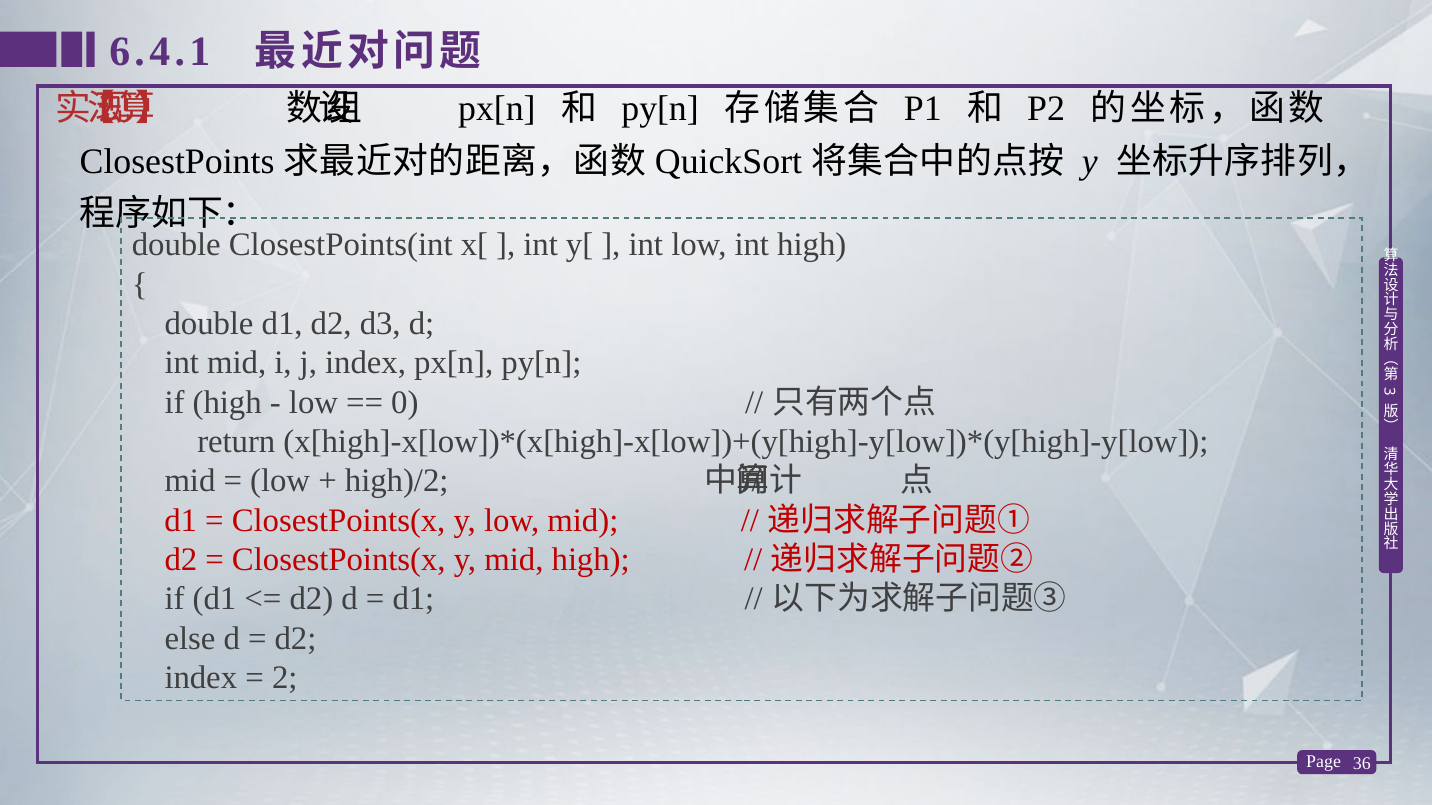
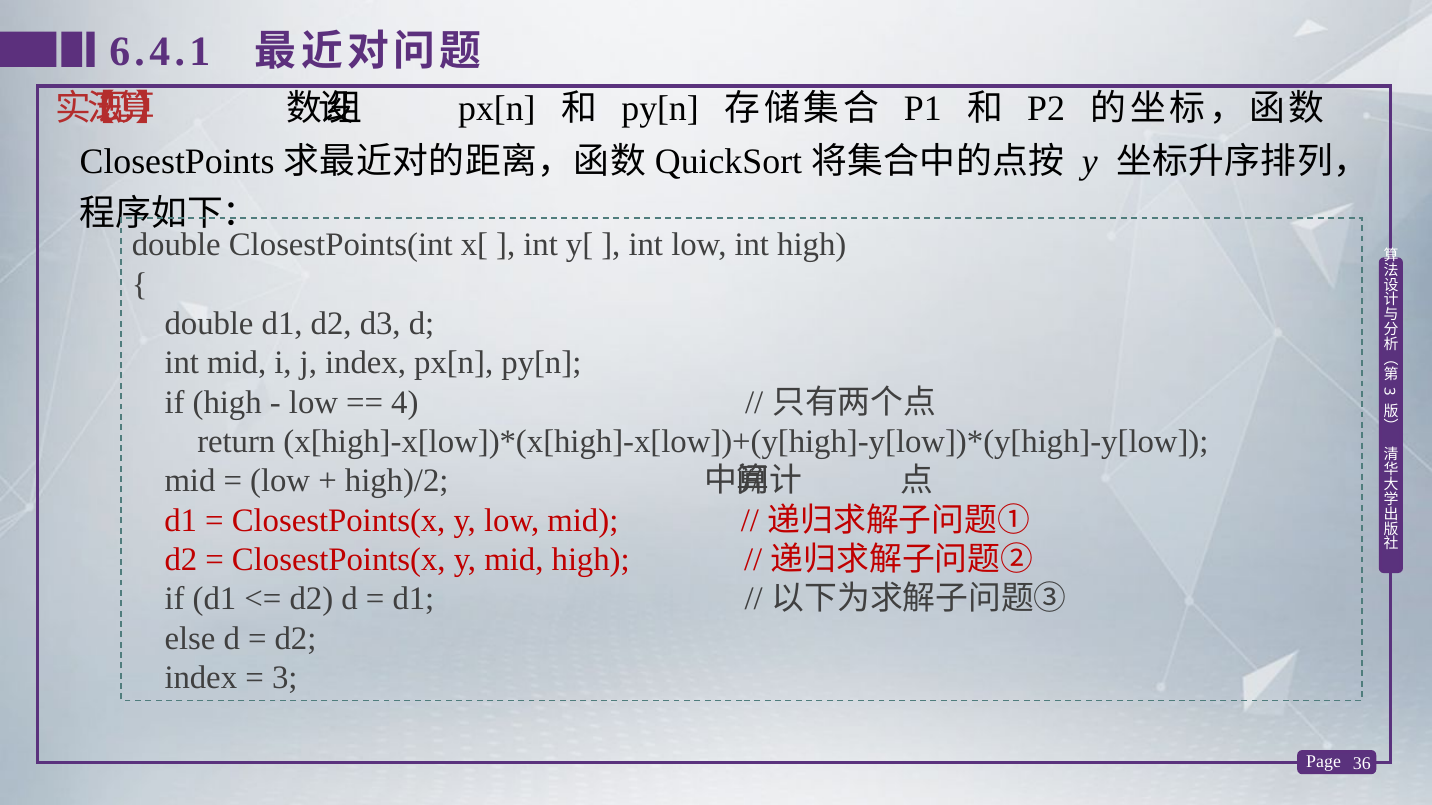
0: 0 -> 4
2 at (285, 678): 2 -> 3
